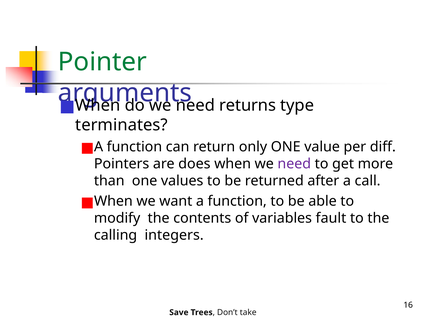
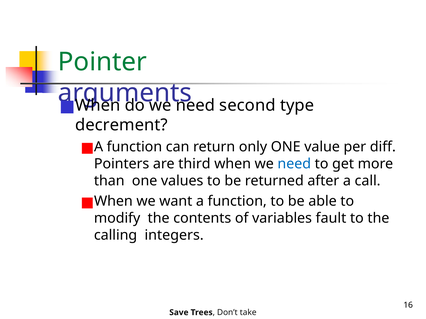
returns: returns -> second
terminates: terminates -> decrement
does: does -> third
need at (294, 164) colour: purple -> blue
